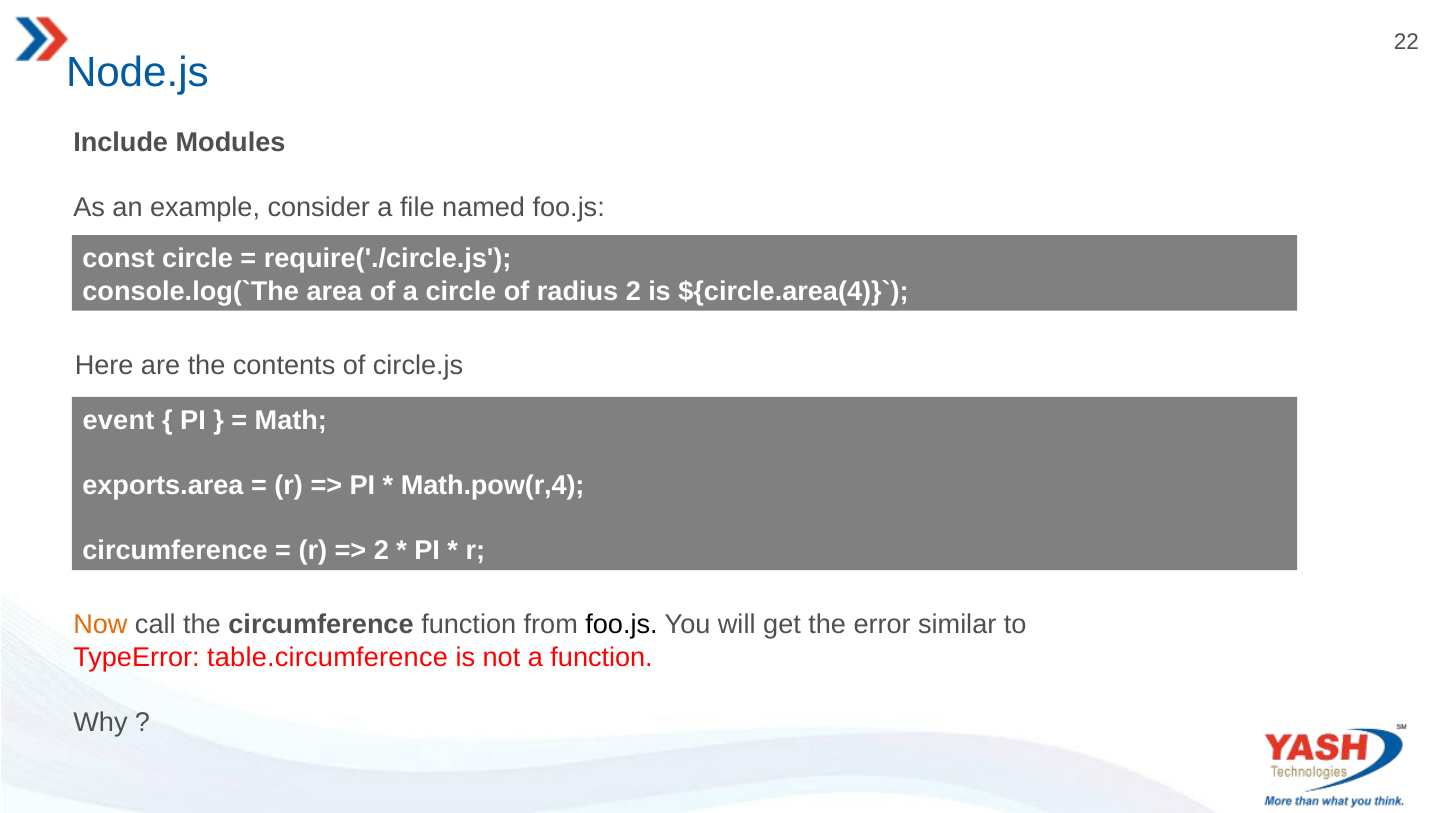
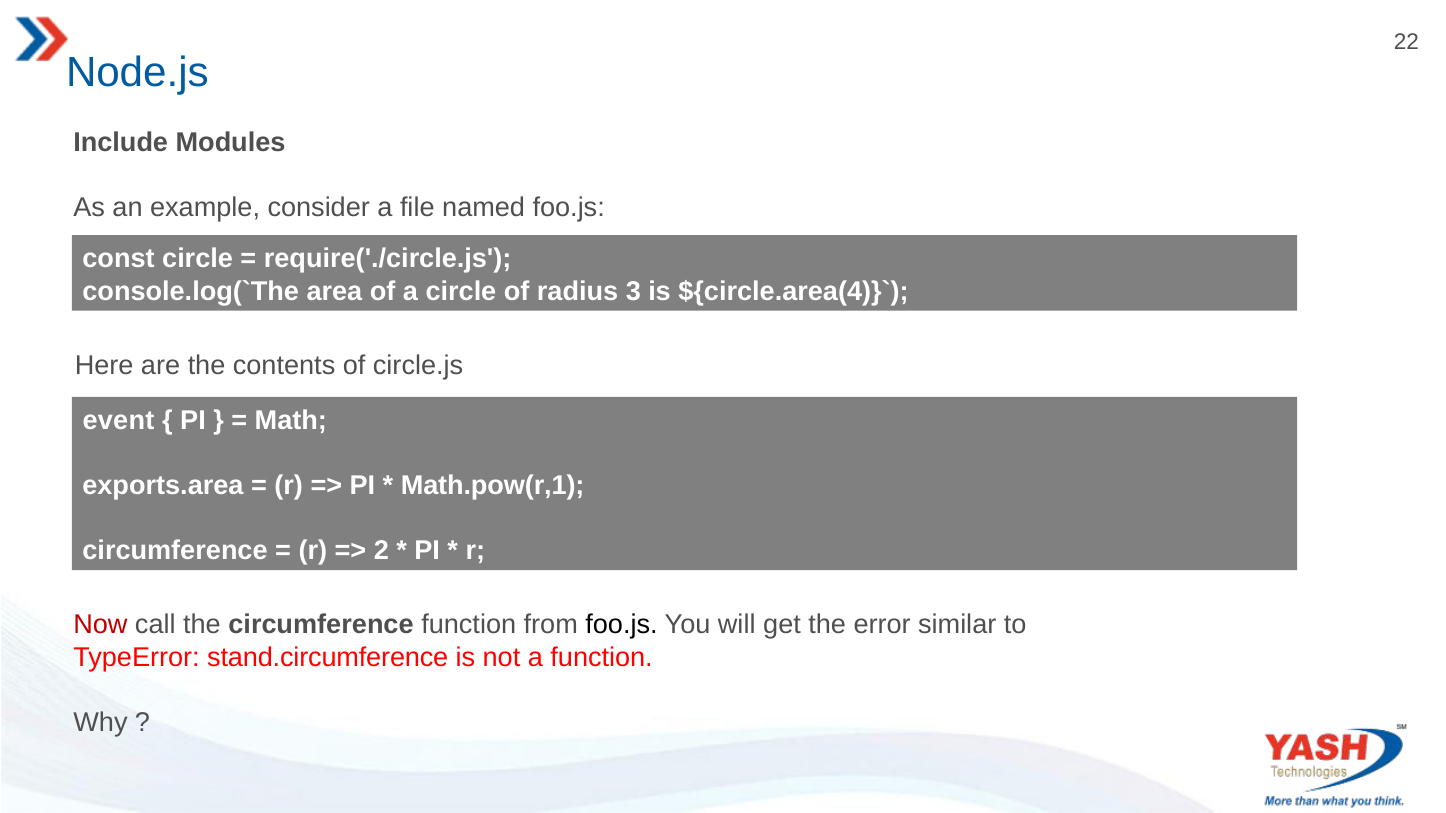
radius 2: 2 -> 3
Math.pow(r,4: Math.pow(r,4 -> Math.pow(r,1
Now colour: orange -> red
table.circumference: table.circumference -> stand.circumference
